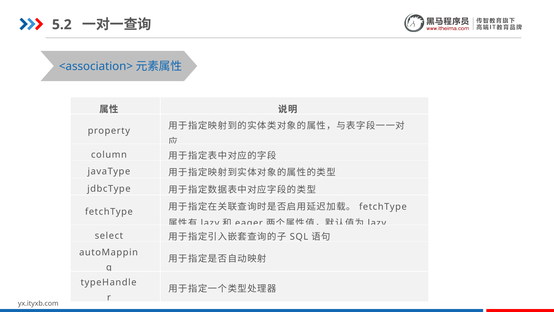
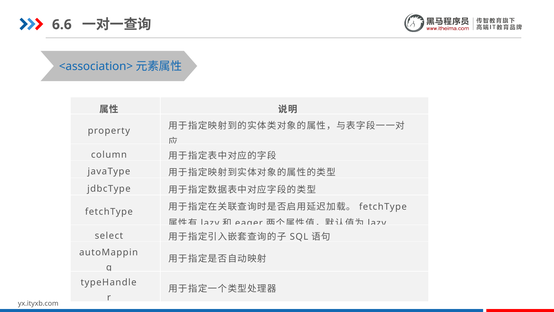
5.2: 5.2 -> 6.6
